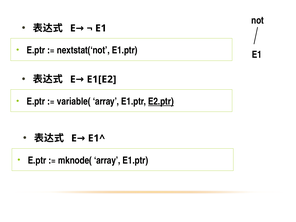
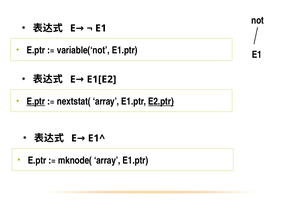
nextstat(‘not: nextstat(‘not -> variable(‘not
E.ptr at (36, 101) underline: none -> present
variable(: variable( -> nextstat(
